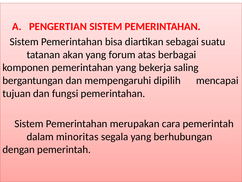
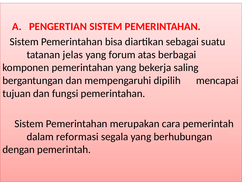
akan: akan -> jelas
minoritas: minoritas -> reformasi
